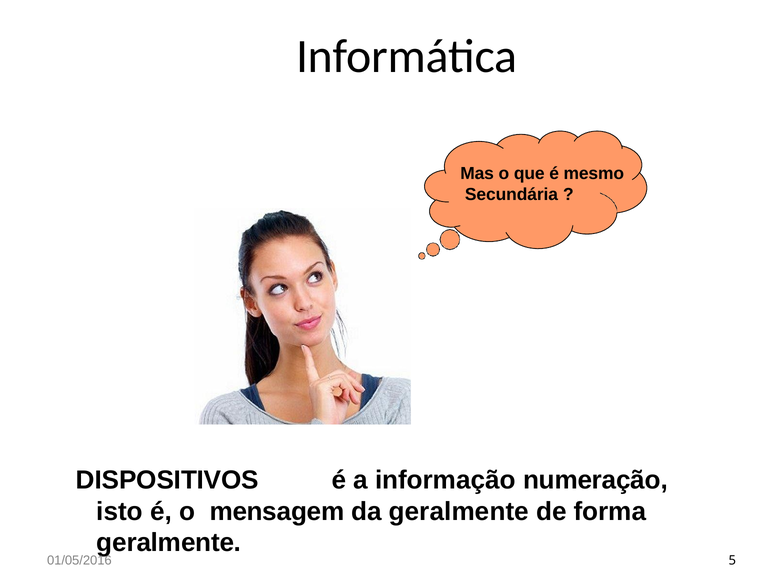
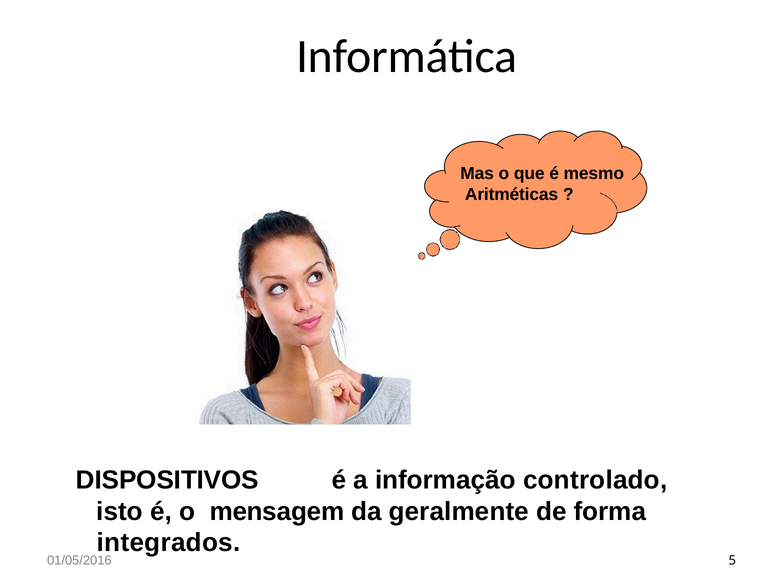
Secundária: Secundária -> Aritméticas
numeração: numeração -> controlado
geralmente at (169, 543): geralmente -> integrados
